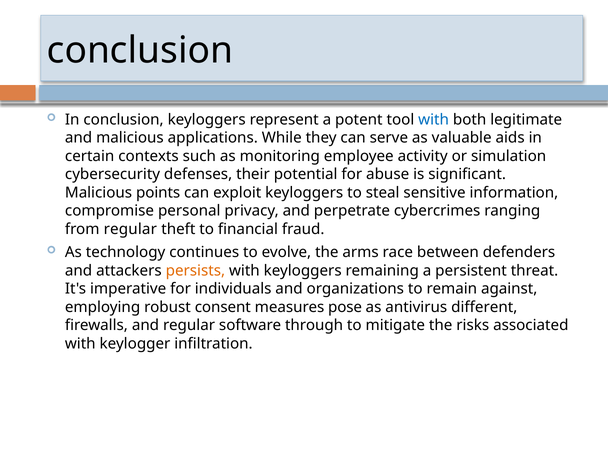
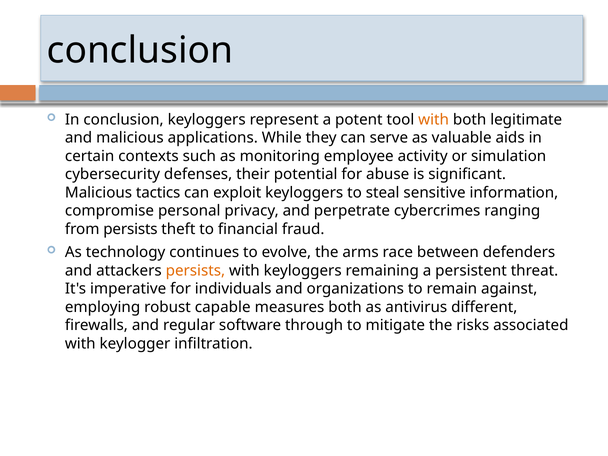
with at (434, 120) colour: blue -> orange
points: points -> tactics
from regular: regular -> persists
consent: consent -> capable
measures pose: pose -> both
